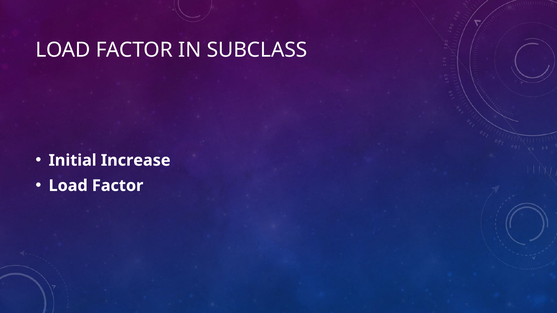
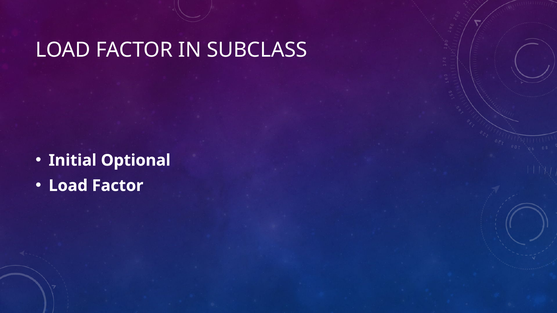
Increase: Increase -> Optional
